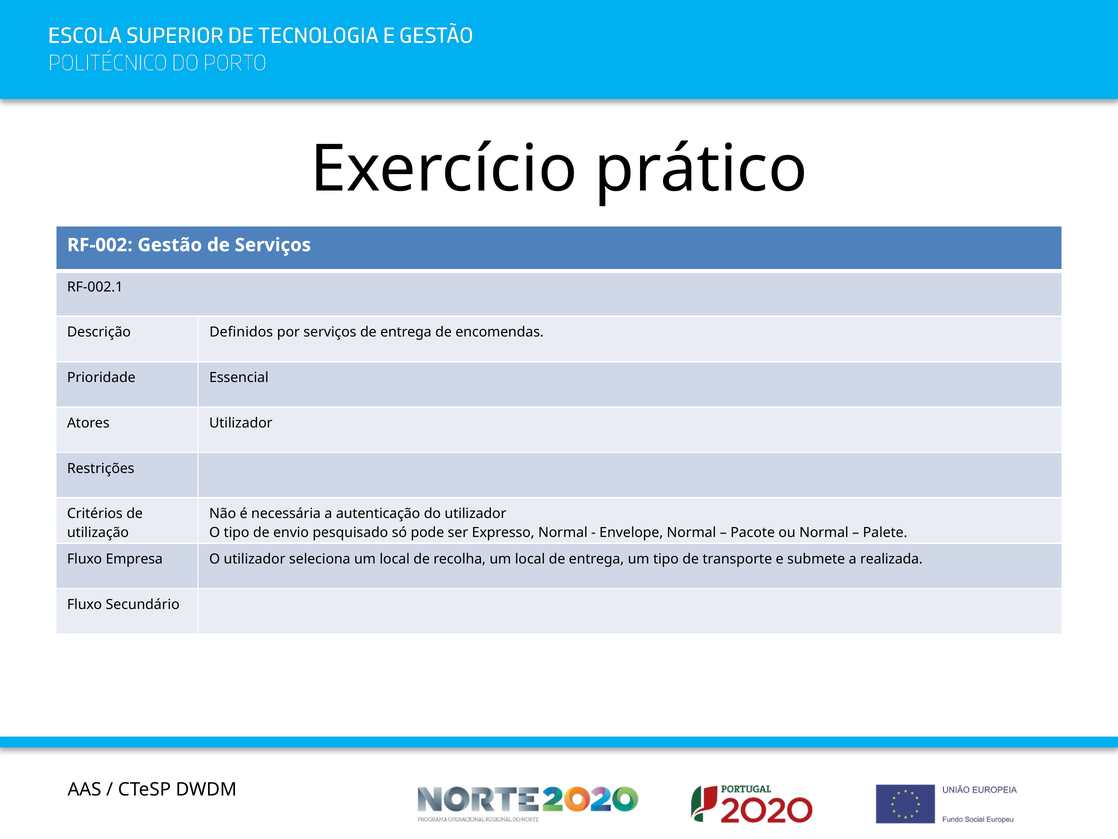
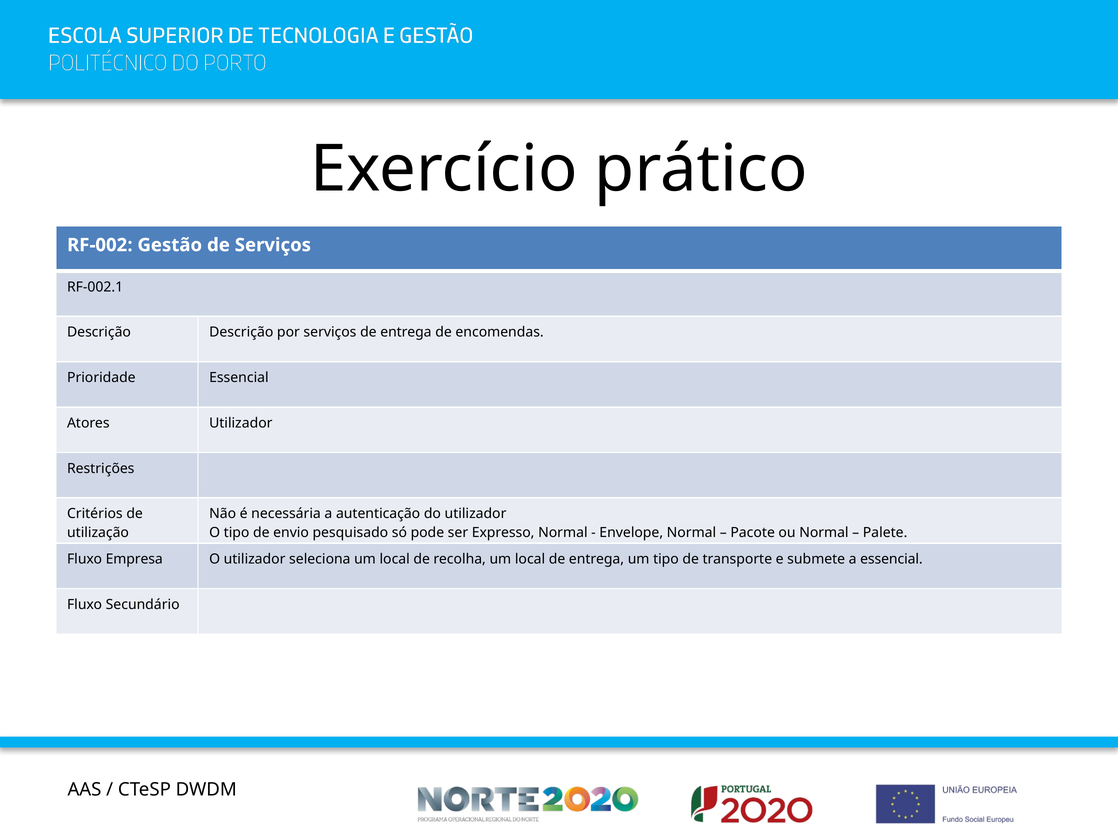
Descrição Definidos: Definidos -> Descrição
a realizada: realizada -> essencial
